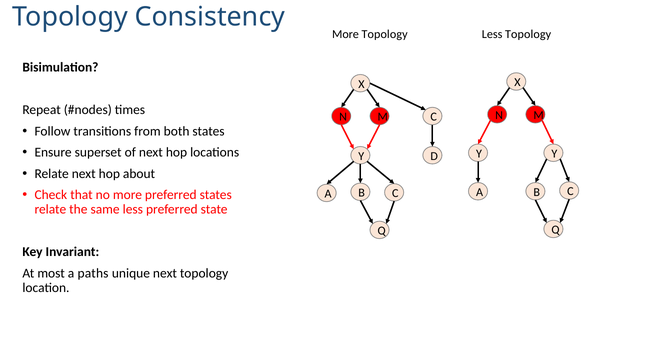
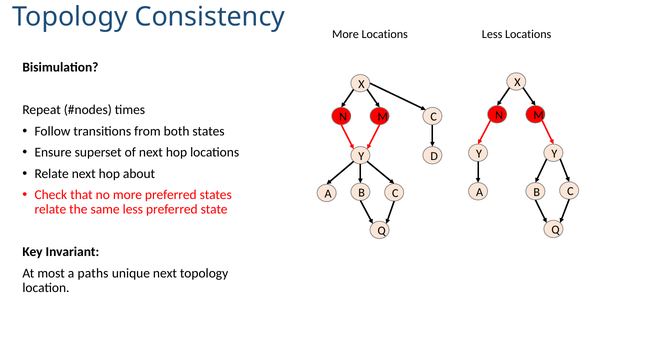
More Topology: Topology -> Locations
Less Topology: Topology -> Locations
